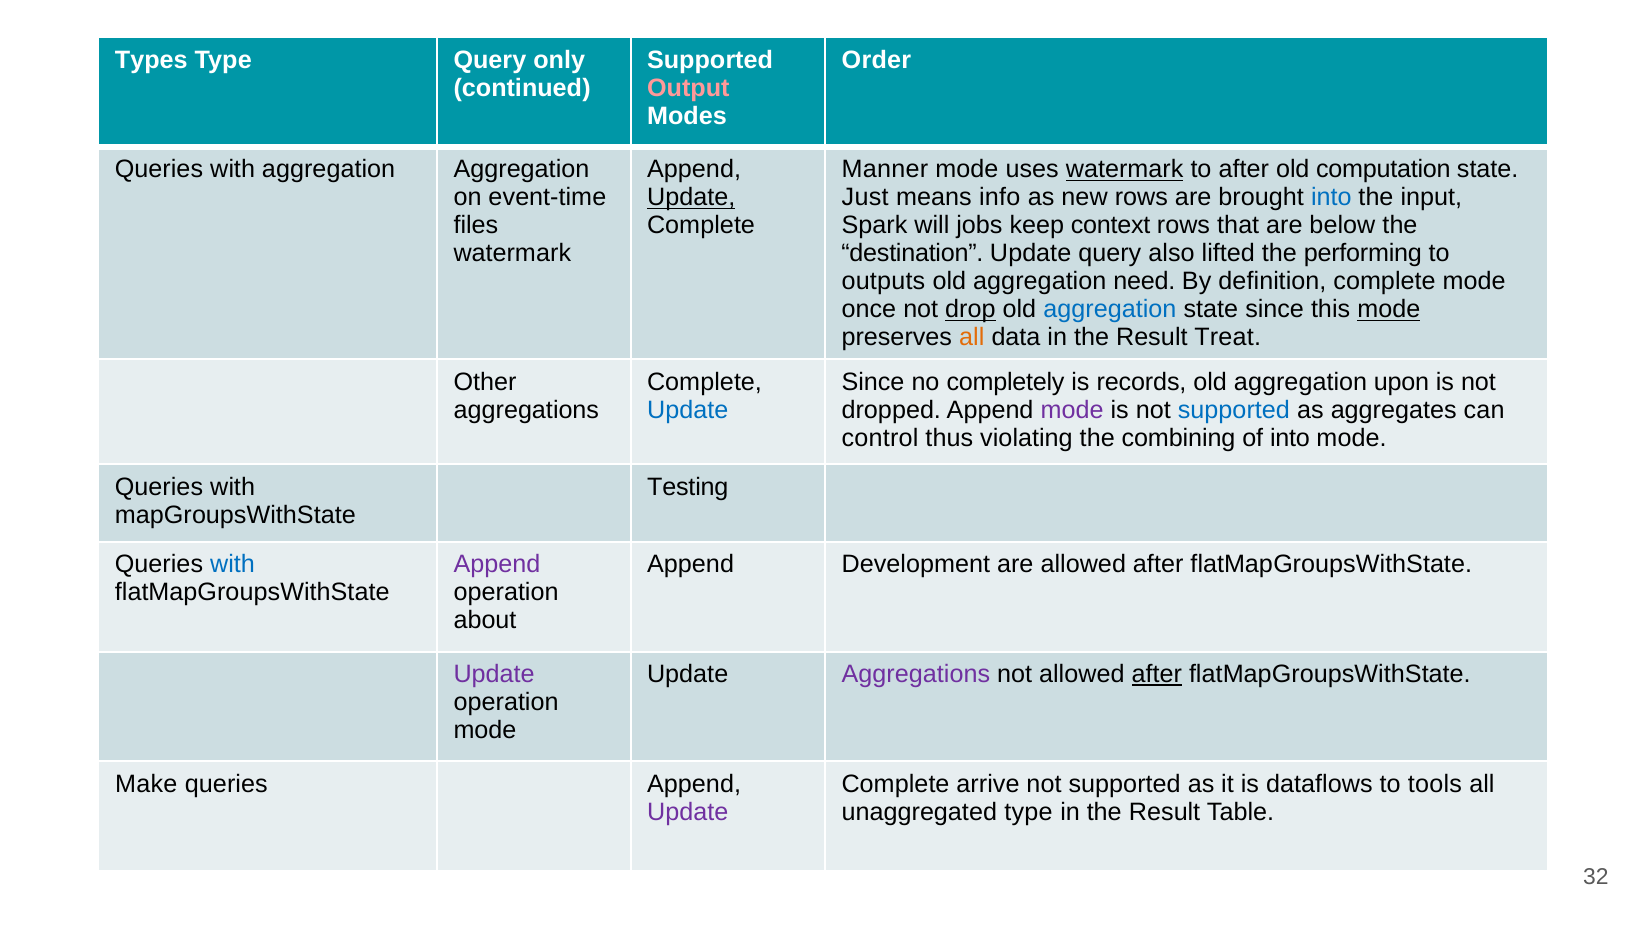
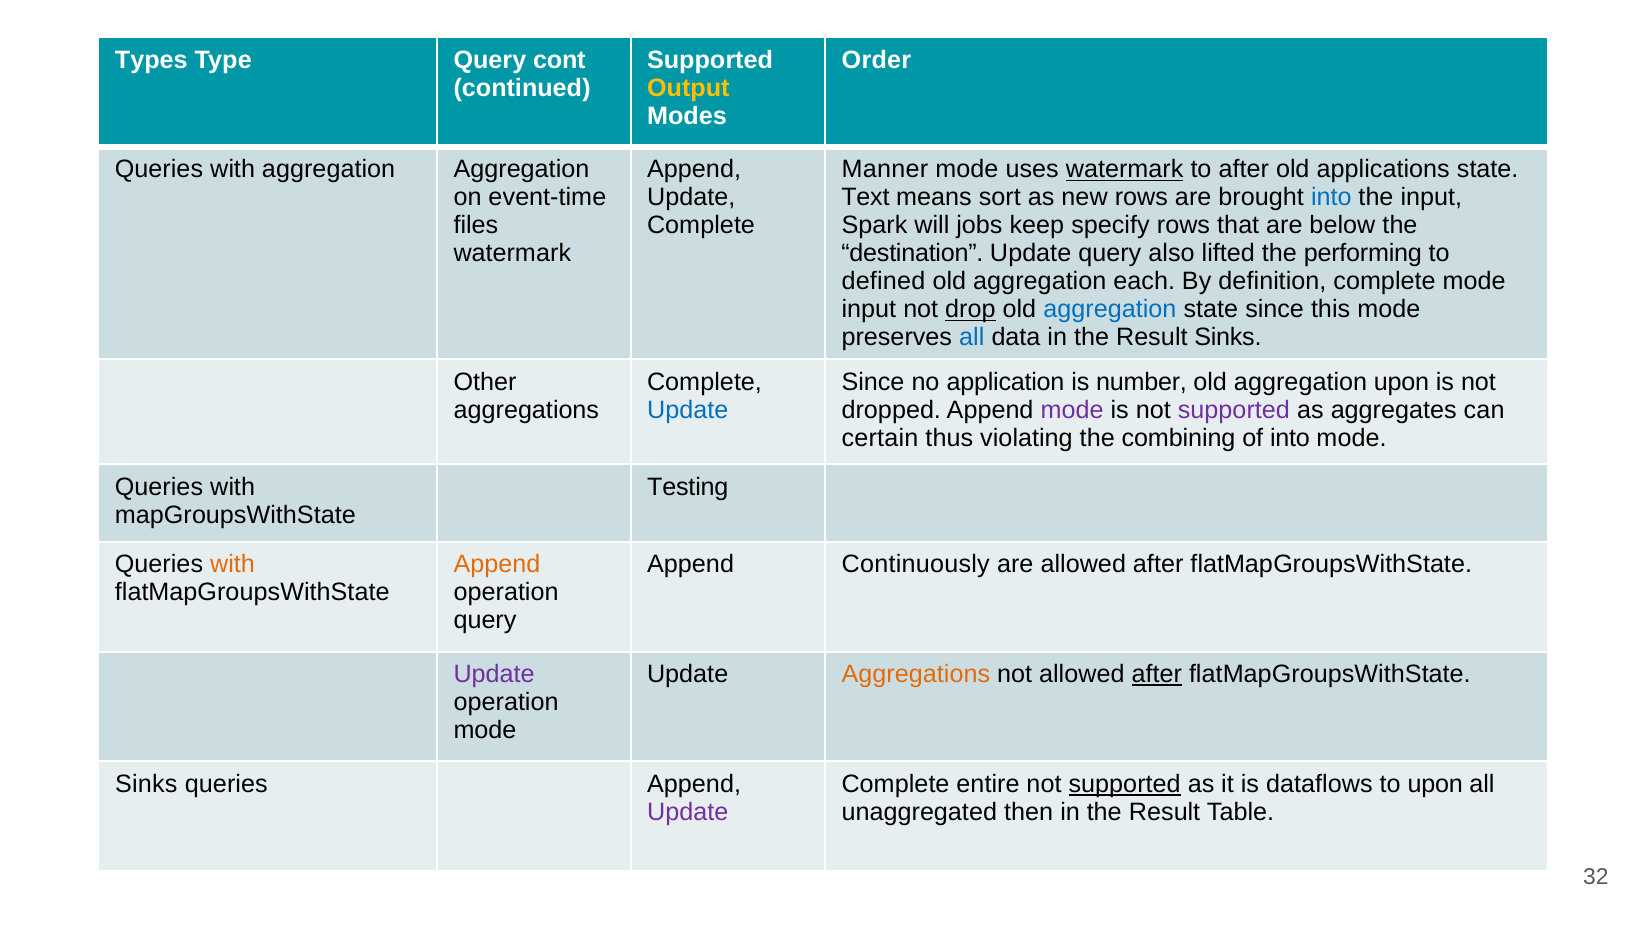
only: only -> cont
Output colour: pink -> yellow
computation: computation -> applications
Update at (691, 198) underline: present -> none
Just: Just -> Text
info: info -> sort
context: context -> specify
outputs: outputs -> defined
need: need -> each
once at (869, 310): once -> input
mode at (1389, 310) underline: present -> none
all at (972, 338) colour: orange -> blue
Result Treat: Treat -> Sinks
completely: completely -> application
records: records -> number
supported at (1234, 410) colour: blue -> purple
control: control -> certain
with at (233, 565) colour: blue -> orange
Append at (497, 565) colour: purple -> orange
Development: Development -> Continuously
about at (485, 621): about -> query
Aggregations at (916, 675) colour: purple -> orange
Make at (146, 784): Make -> Sinks
arrive: arrive -> entire
supported at (1125, 784) underline: none -> present
to tools: tools -> upon
unaggregated type: type -> then
